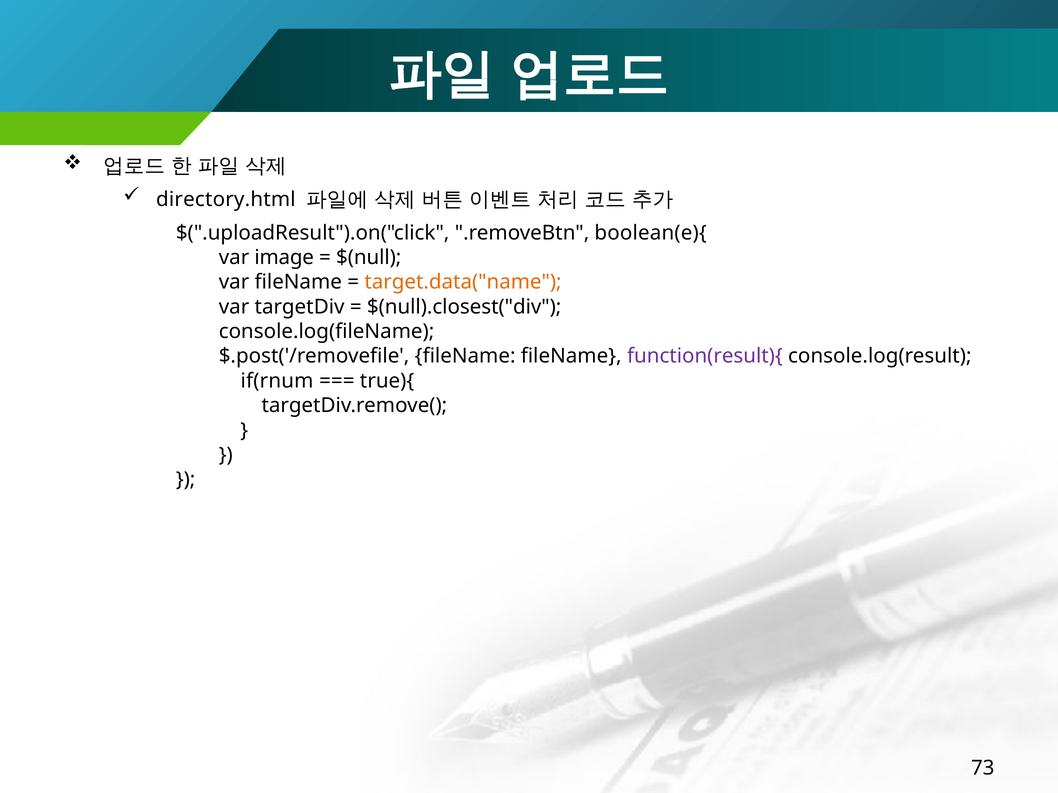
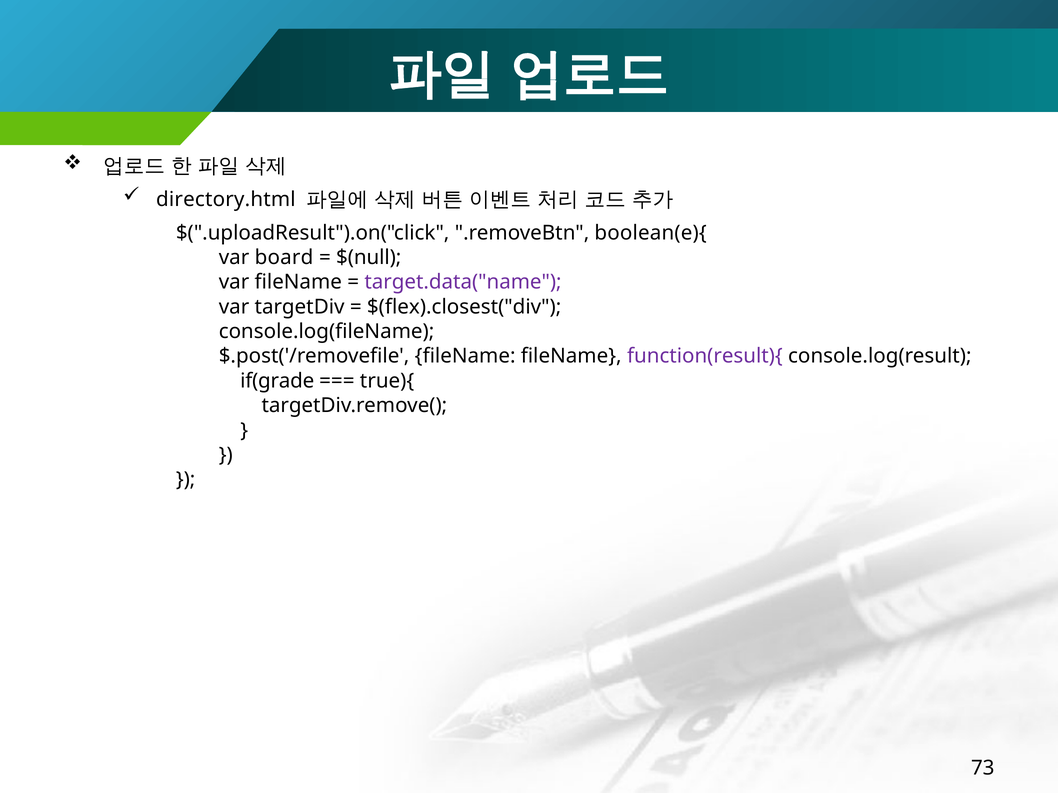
image: image -> board
target.data("name colour: orange -> purple
$(null).closest("div: $(null).closest("div -> $(flex).closest("div
if(rnum: if(rnum -> if(grade
